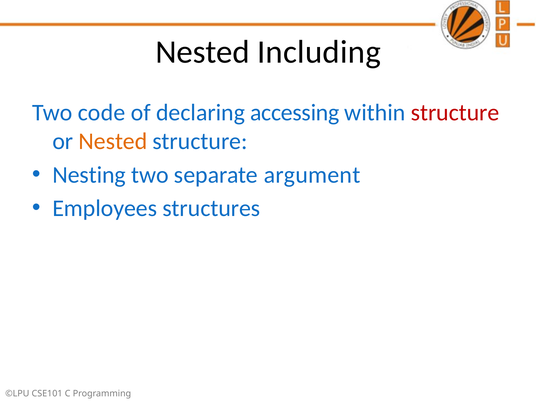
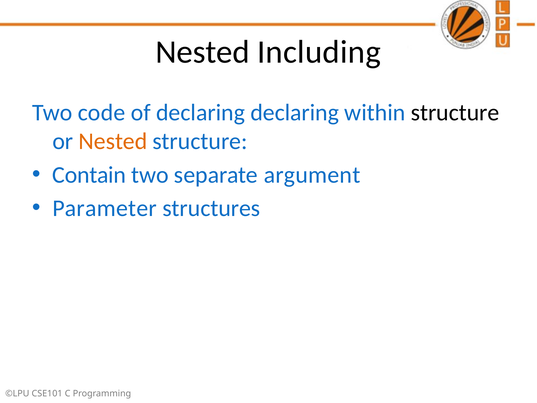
declaring accessing: accessing -> declaring
structure at (455, 113) colour: red -> black
Nesting: Nesting -> Contain
Employees: Employees -> Parameter
